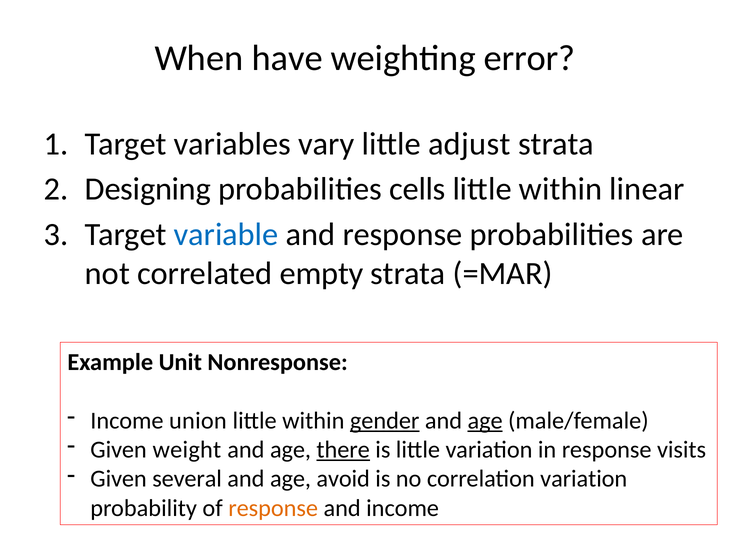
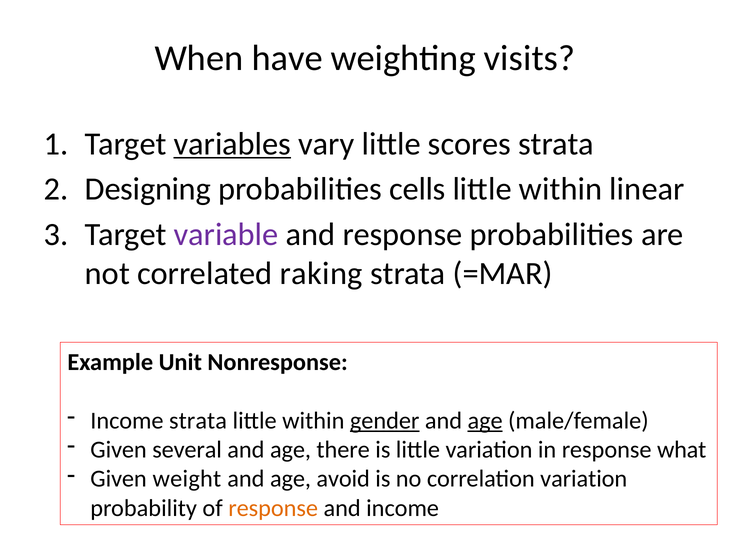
error: error -> visits
variables underline: none -> present
adjust: adjust -> scores
variable colour: blue -> purple
empty: empty -> raking
Income union: union -> strata
weight: weight -> several
there underline: present -> none
visits: visits -> what
several: several -> weight
